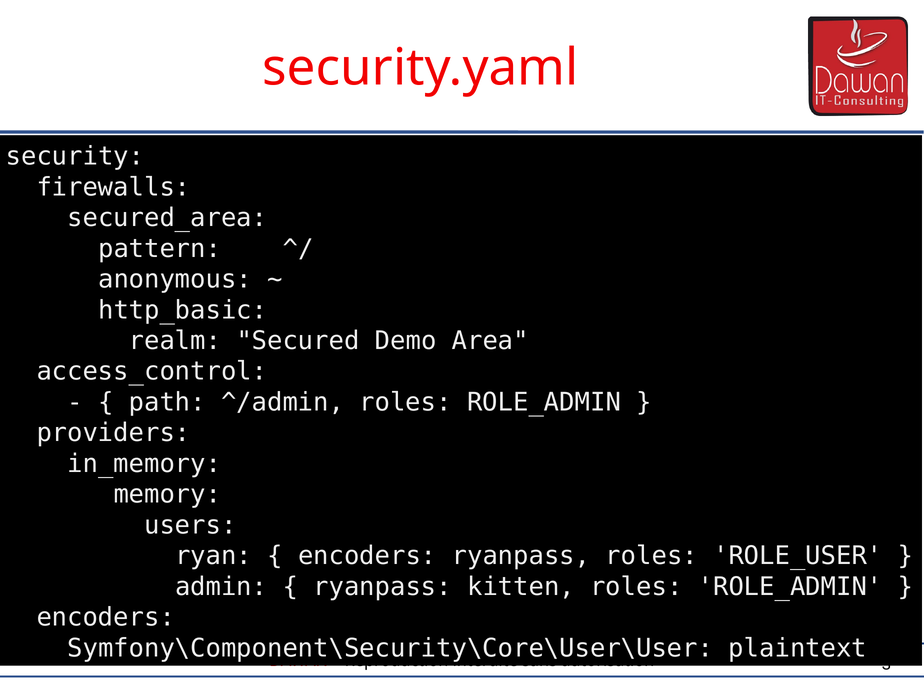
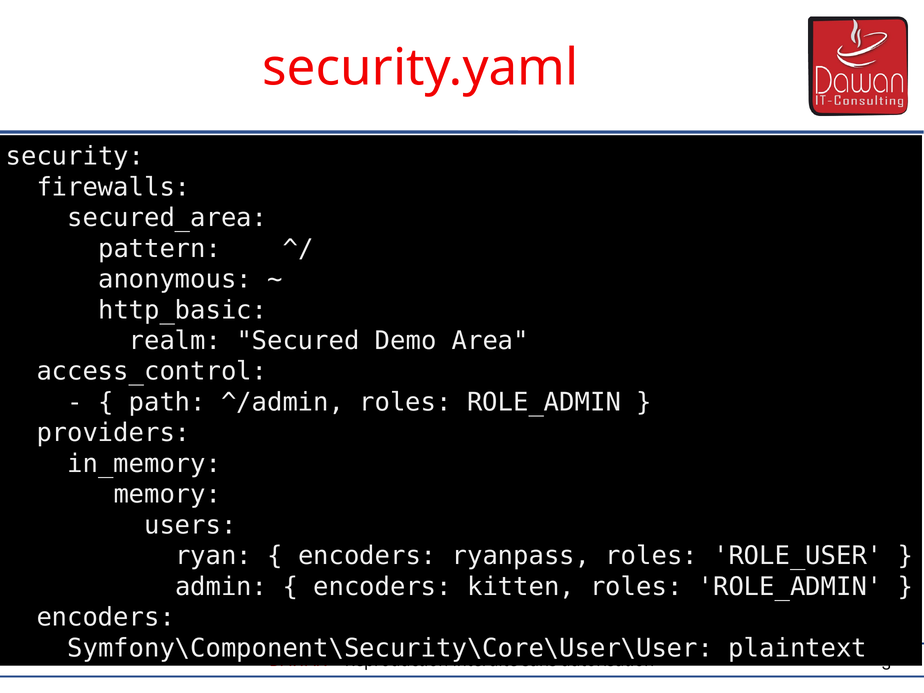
ryanpass at (383, 587): ryanpass -> encoders
